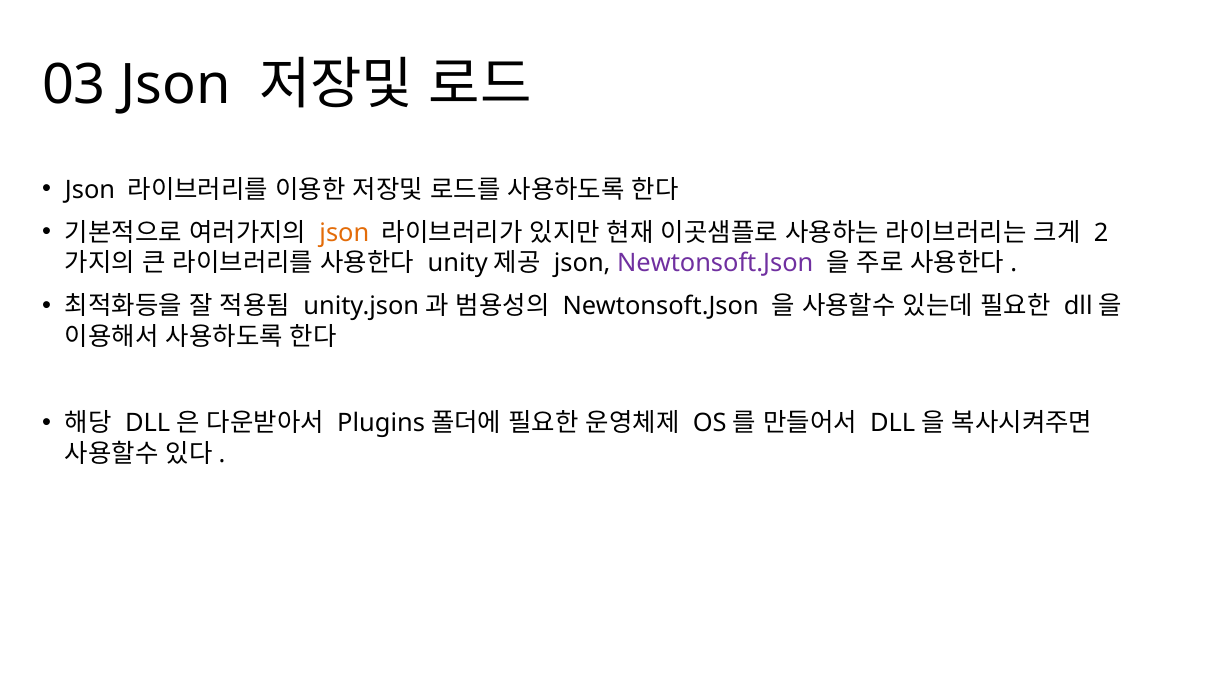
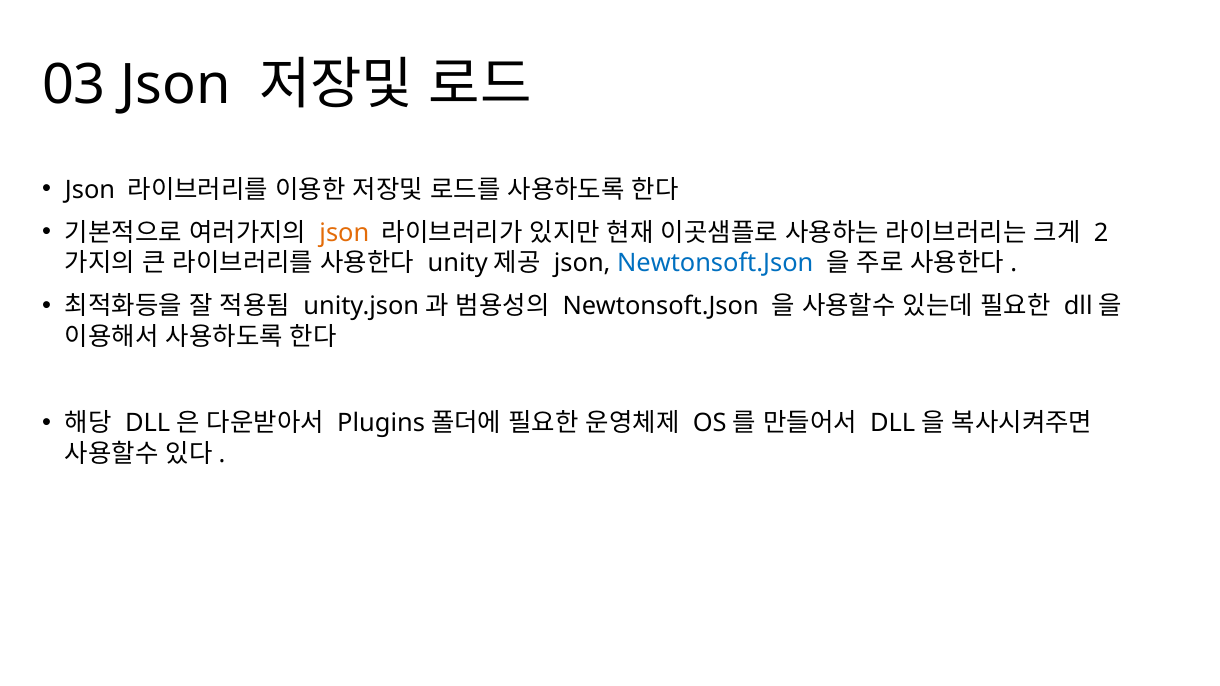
Newtonsoft.Json at (715, 263) colour: purple -> blue
